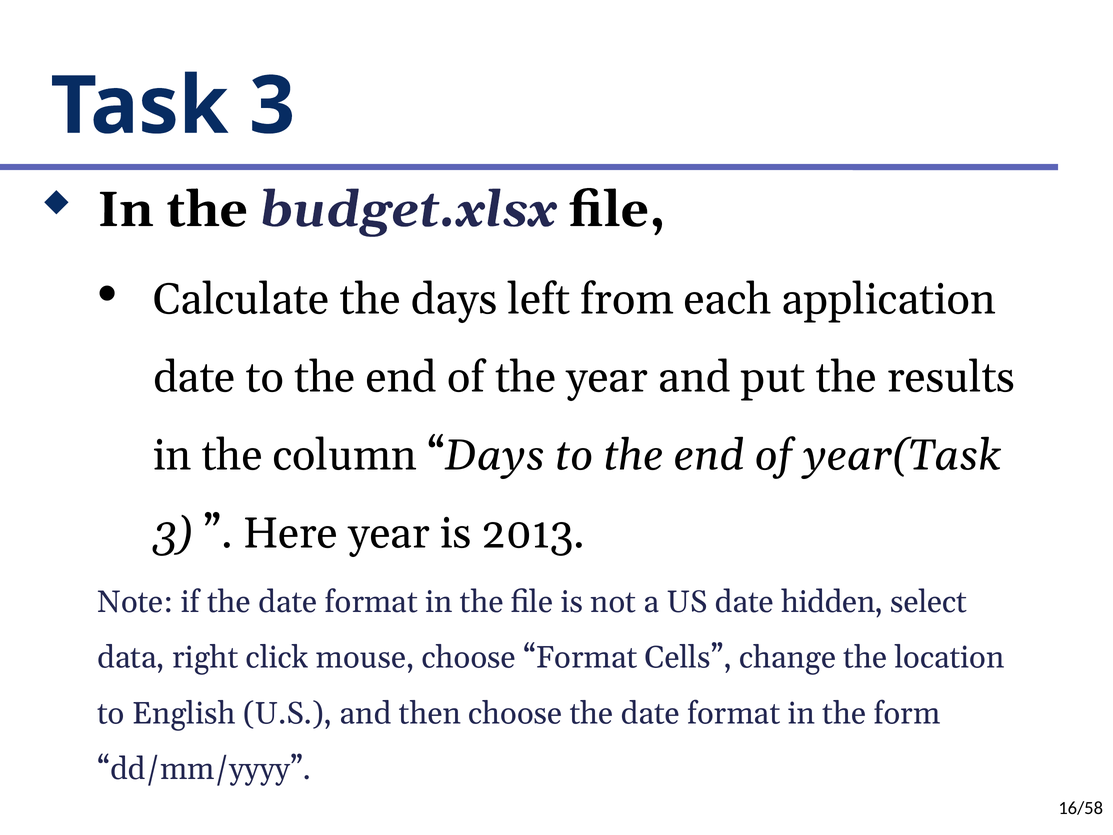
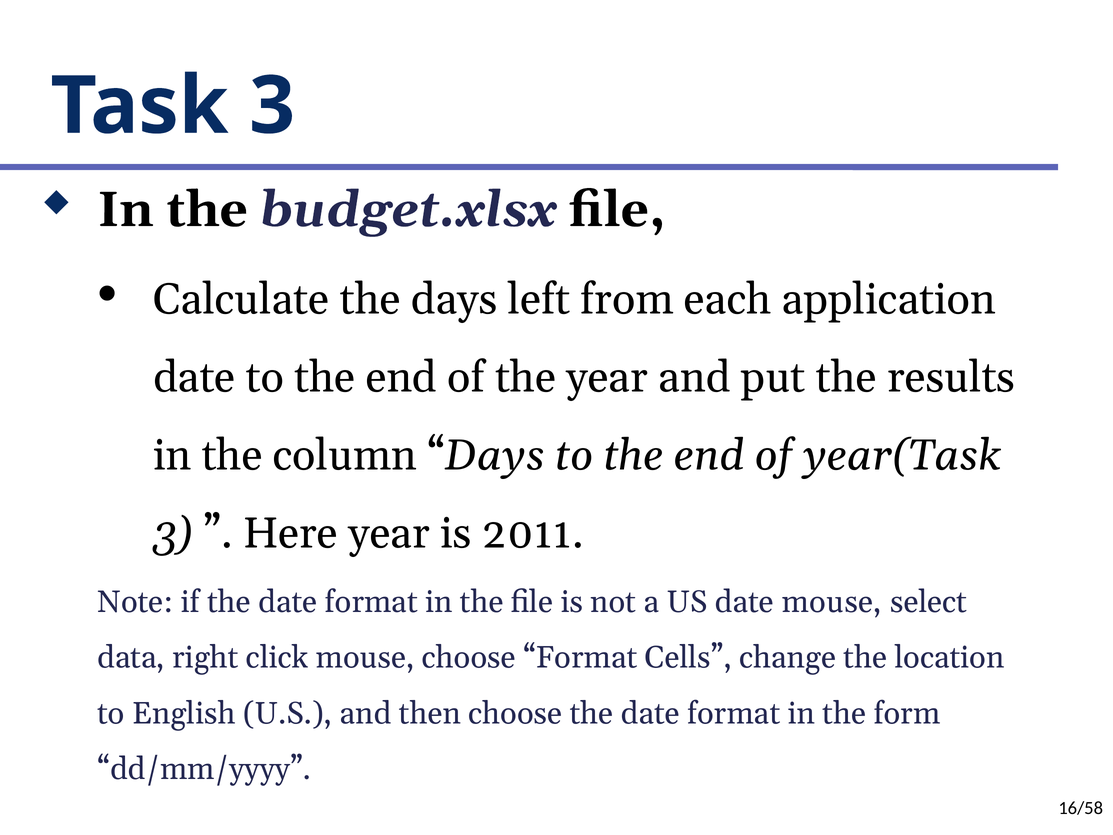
2013: 2013 -> 2011
date hidden: hidden -> mouse
